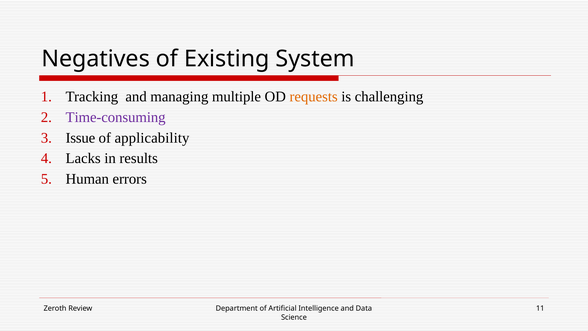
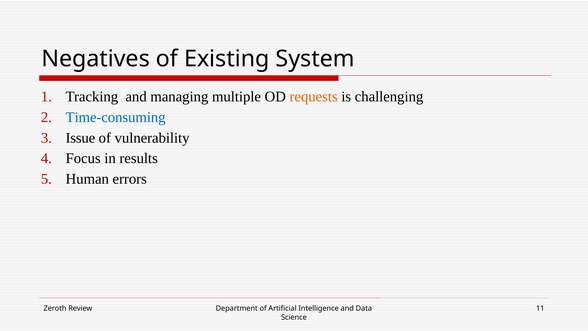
Time-consuming colour: purple -> blue
applicability: applicability -> vulnerability
Lacks: Lacks -> Focus
